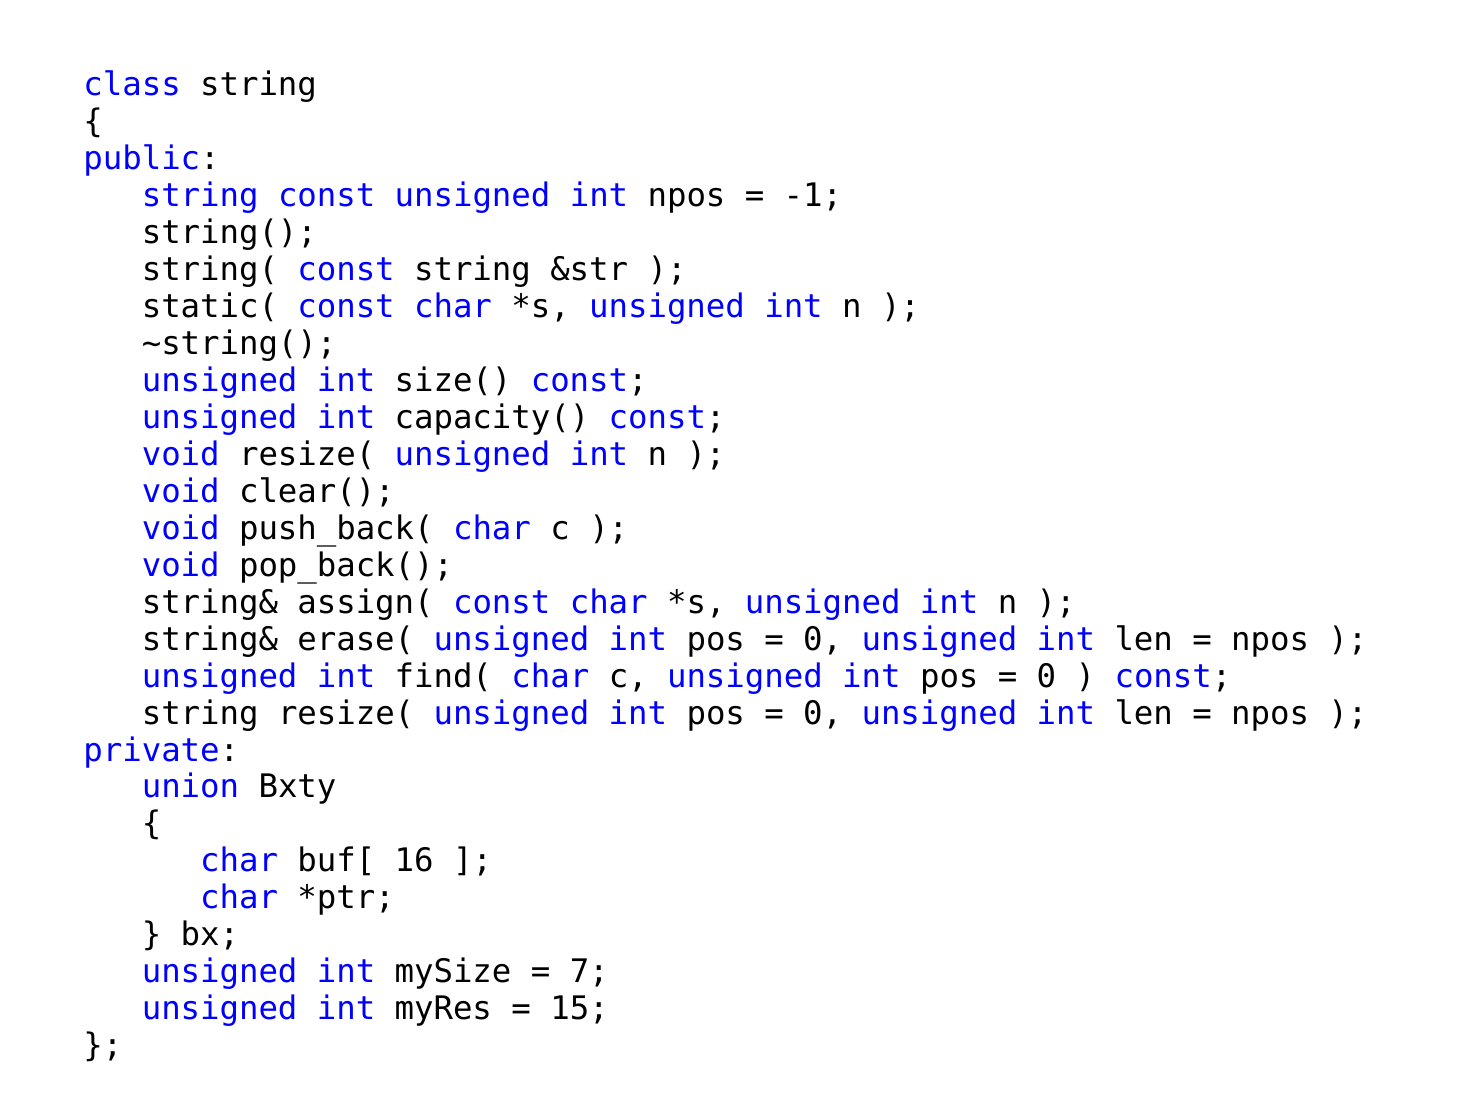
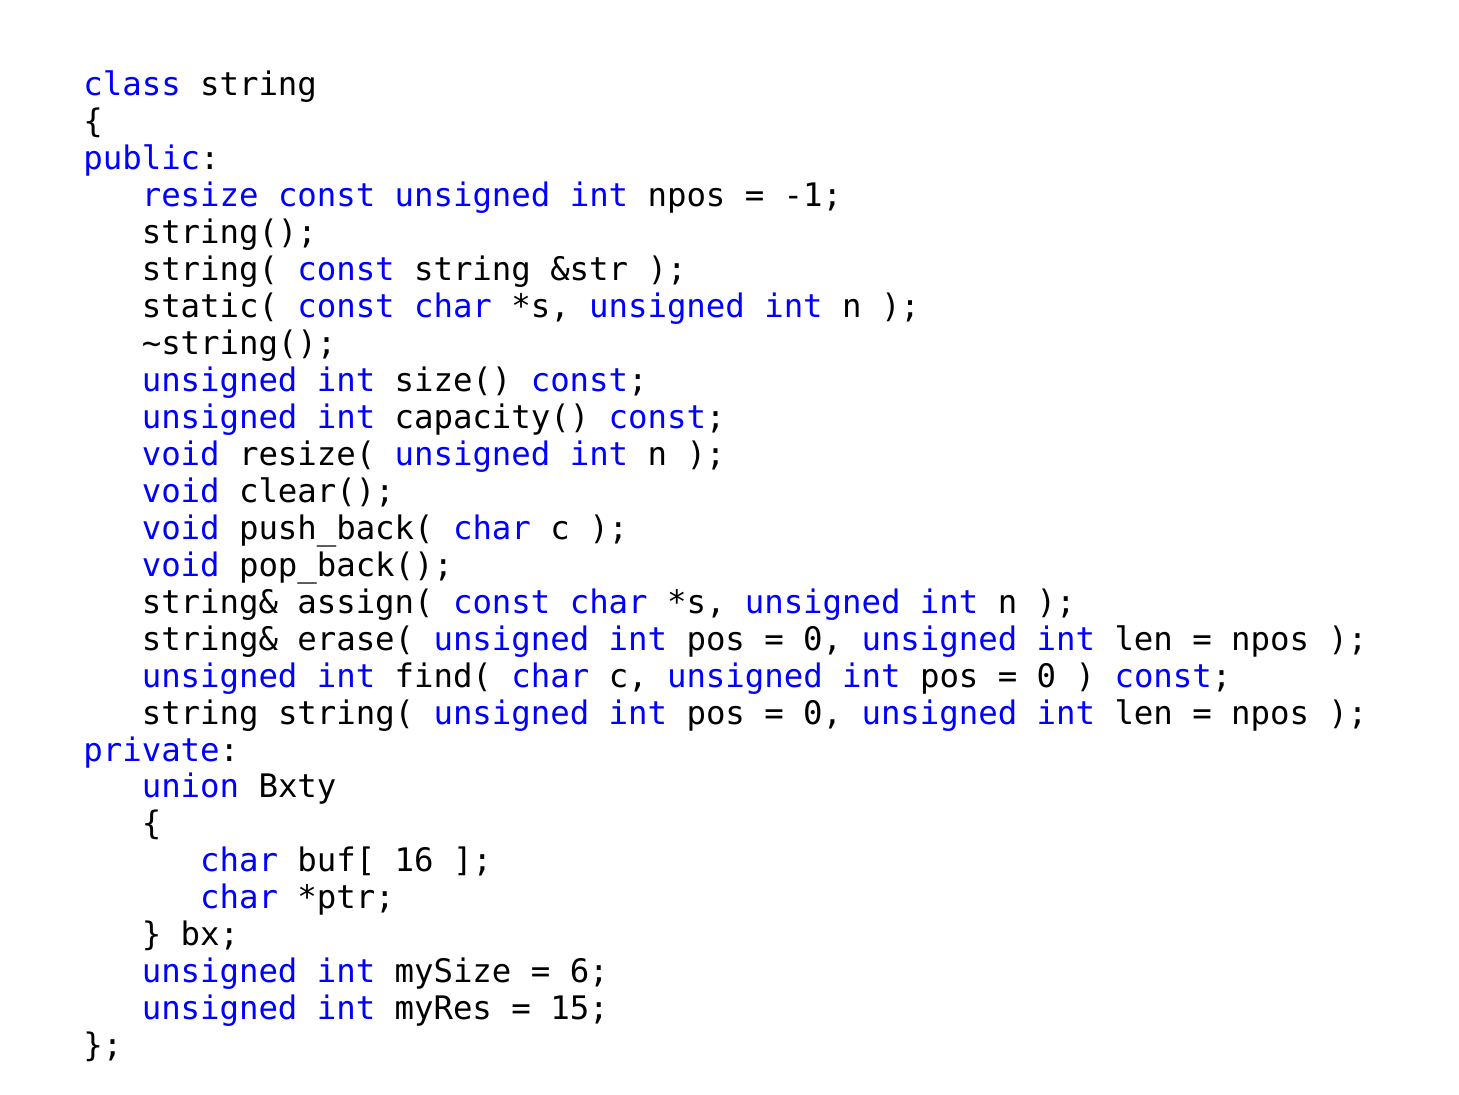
string at (200, 196): string -> resize
string resize(: resize( -> string(
7: 7 -> 6
